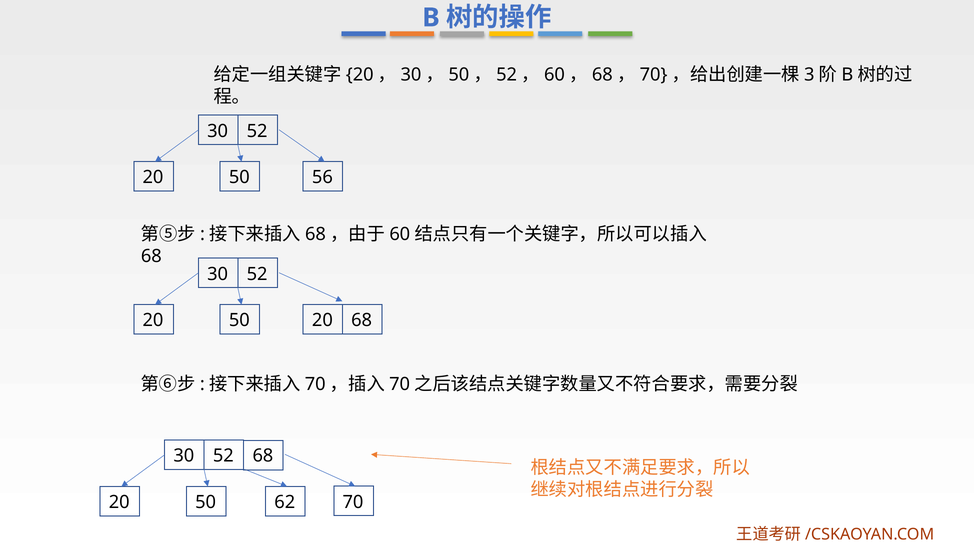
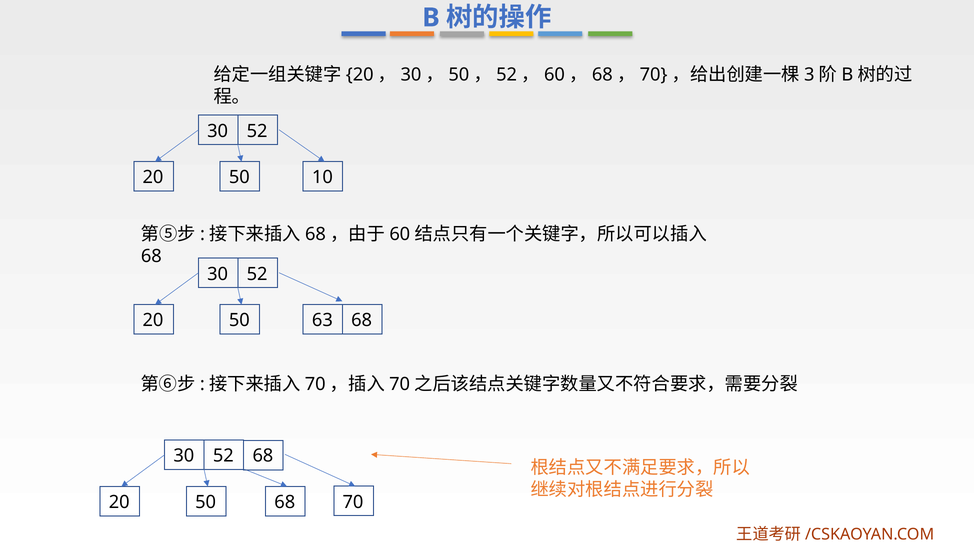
56: 56 -> 10
50 20: 20 -> 63
50 62: 62 -> 68
